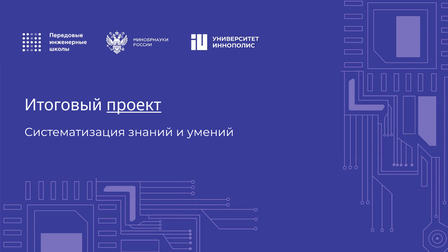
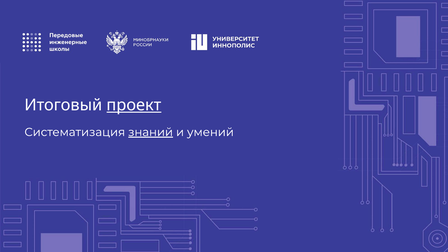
знаний underline: none -> present
